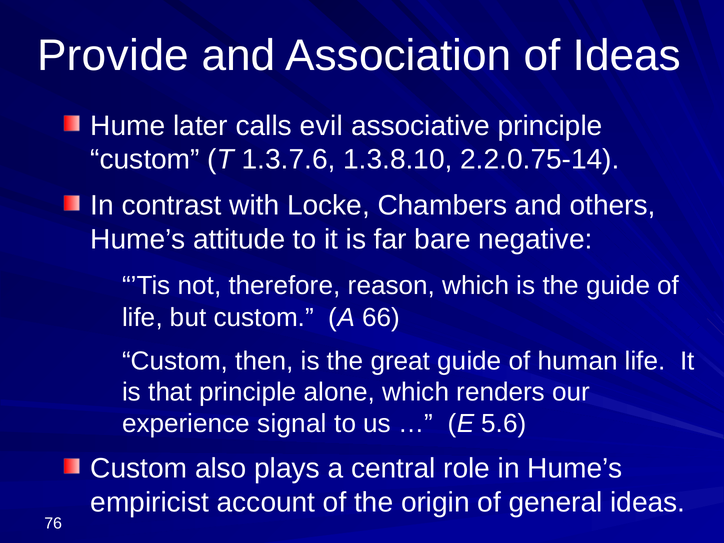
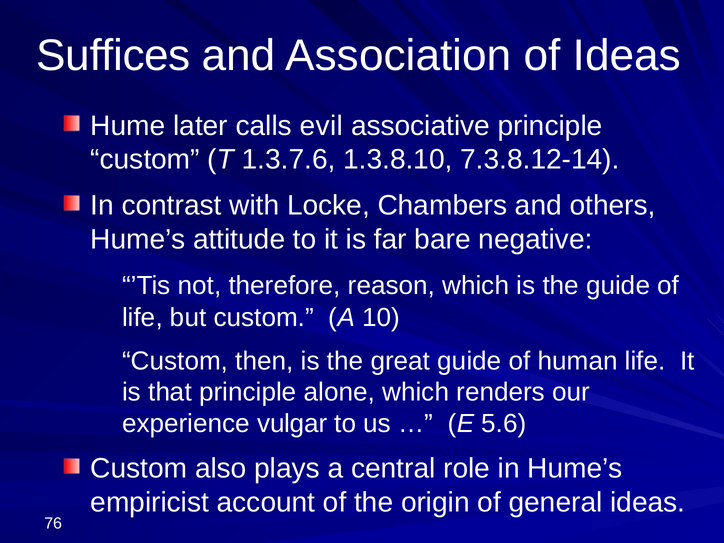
Provide: Provide -> Suffices
2.2.0.75-14: 2.2.0.75-14 -> 7.3.8.12-14
66: 66 -> 10
signal: signal -> vulgar
